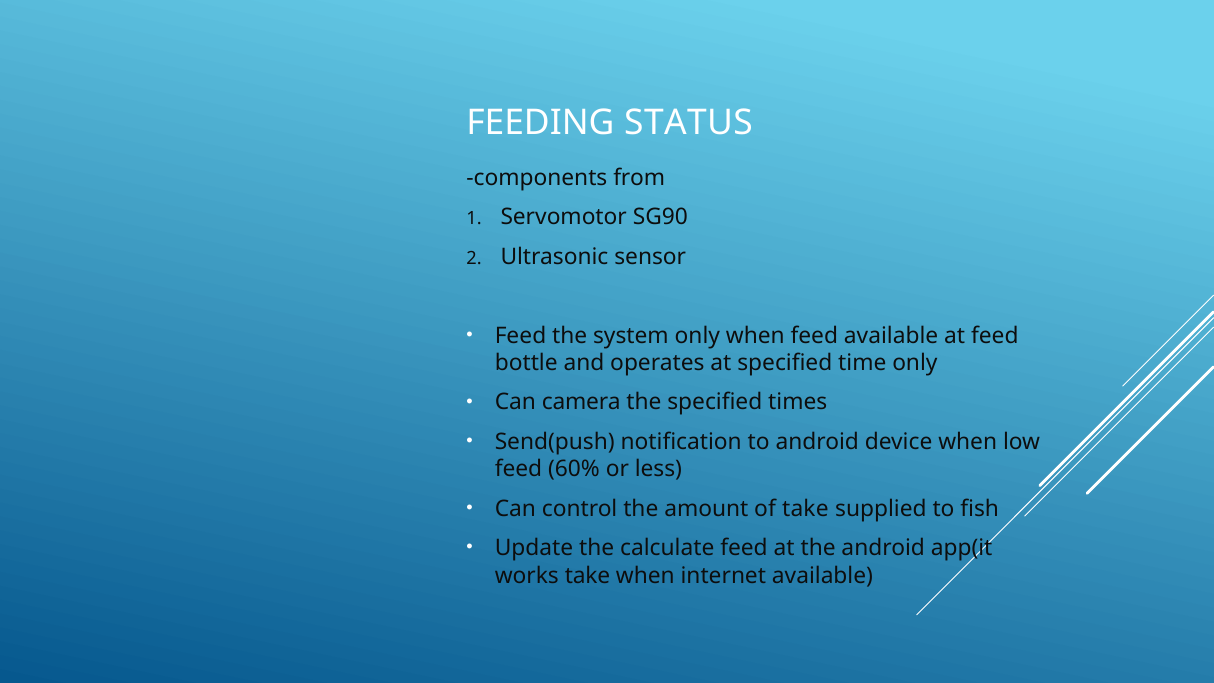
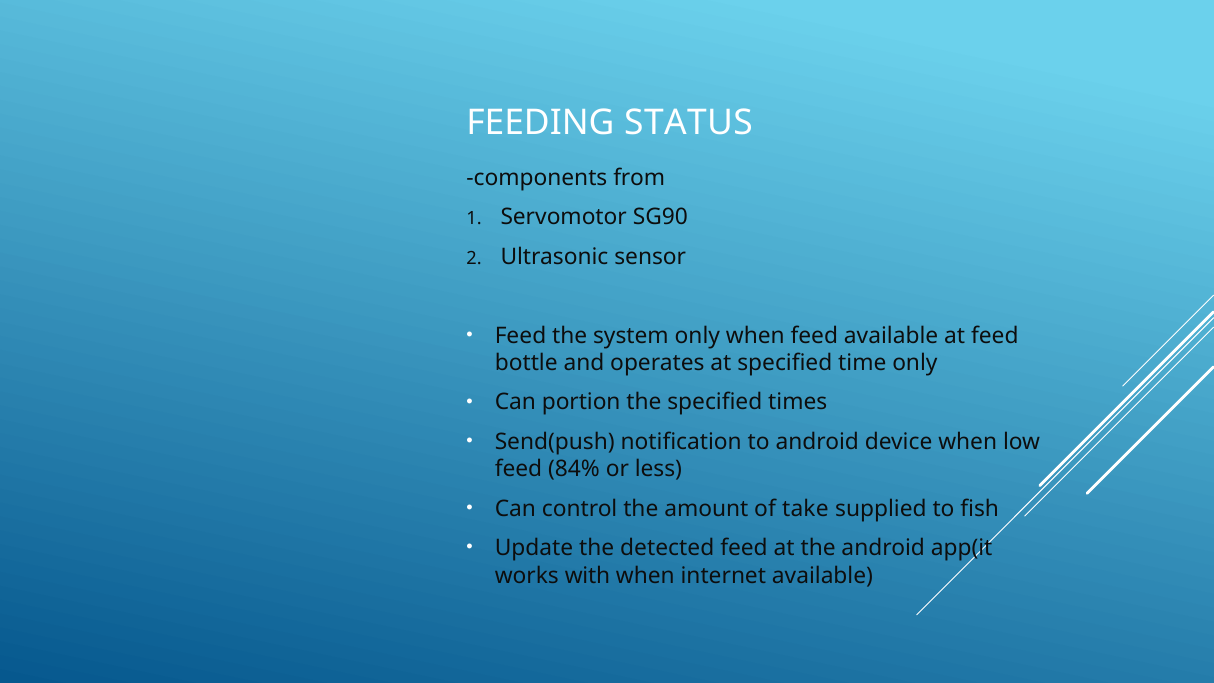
camera: camera -> portion
60%: 60% -> 84%
calculate: calculate -> detected
works take: take -> with
